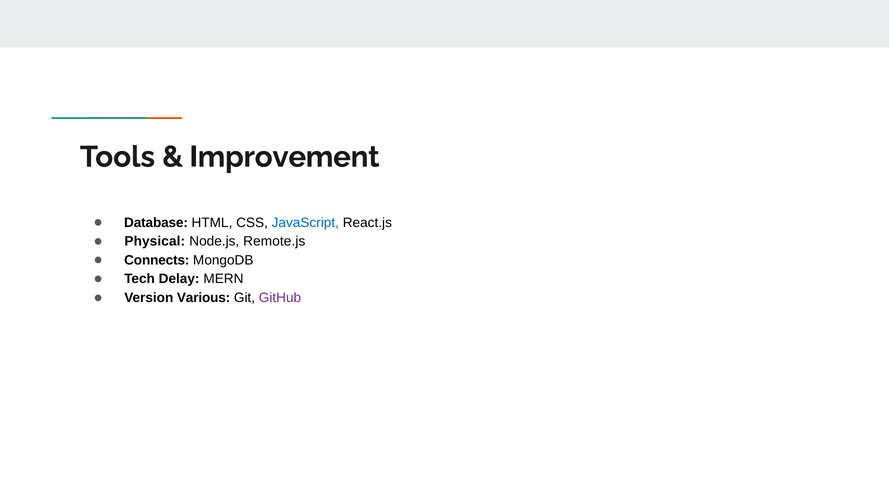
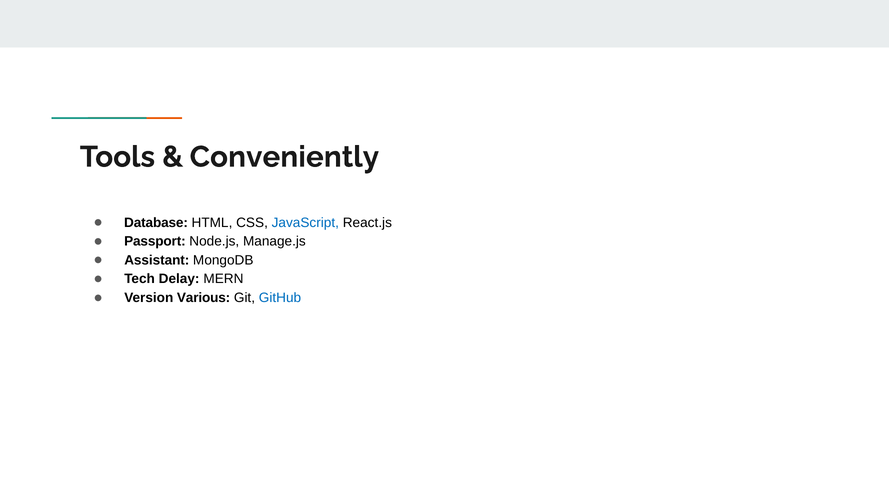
Improvement: Improvement -> Conveniently
Physical: Physical -> Passport
Remote.js: Remote.js -> Manage.js
Connects: Connects -> Assistant
GitHub colour: purple -> blue
